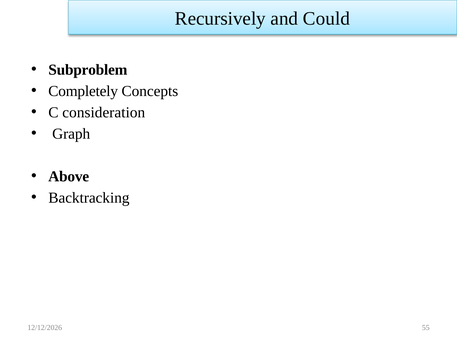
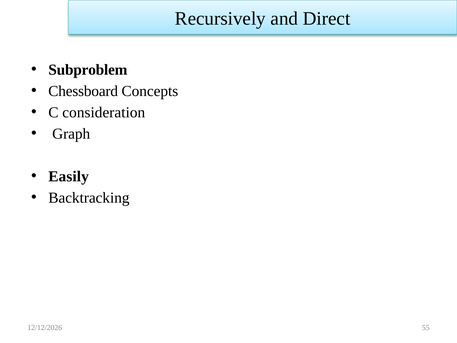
Could: Could -> Direct
Completely: Completely -> Chessboard
Above: Above -> Easily
